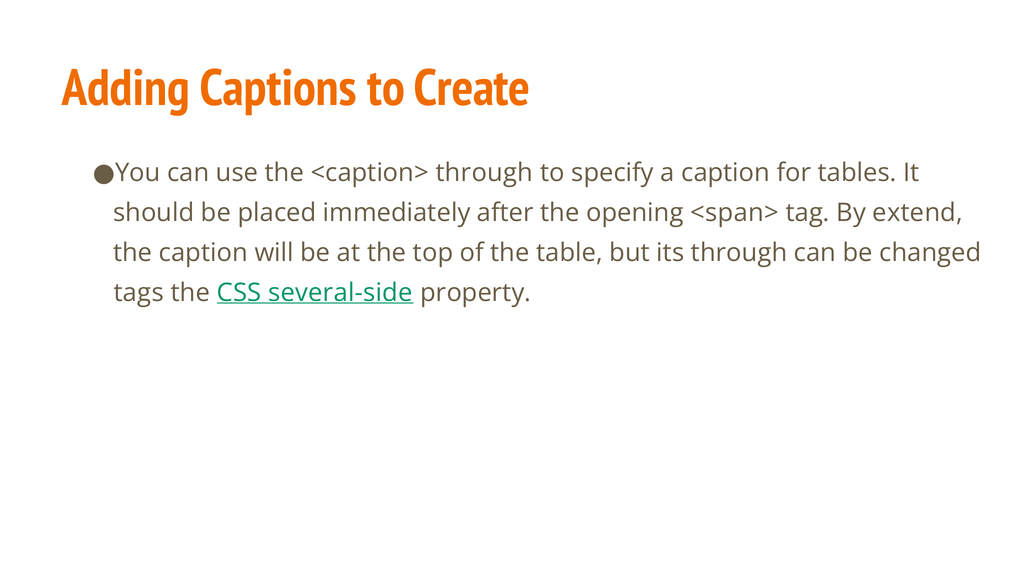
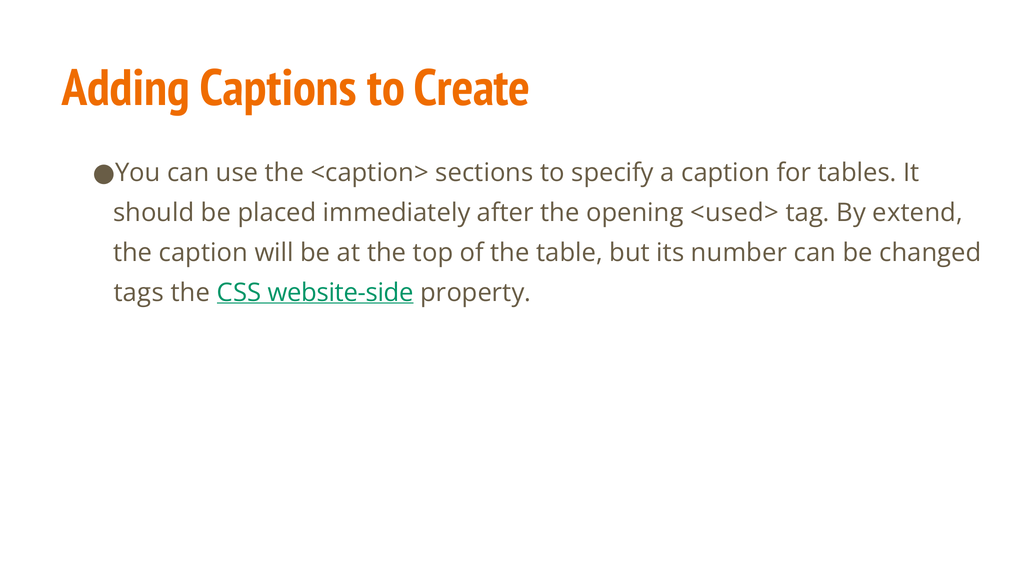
<caption> through: through -> sections
<span>: <span> -> <used>
its through: through -> number
several-side: several-side -> website-side
